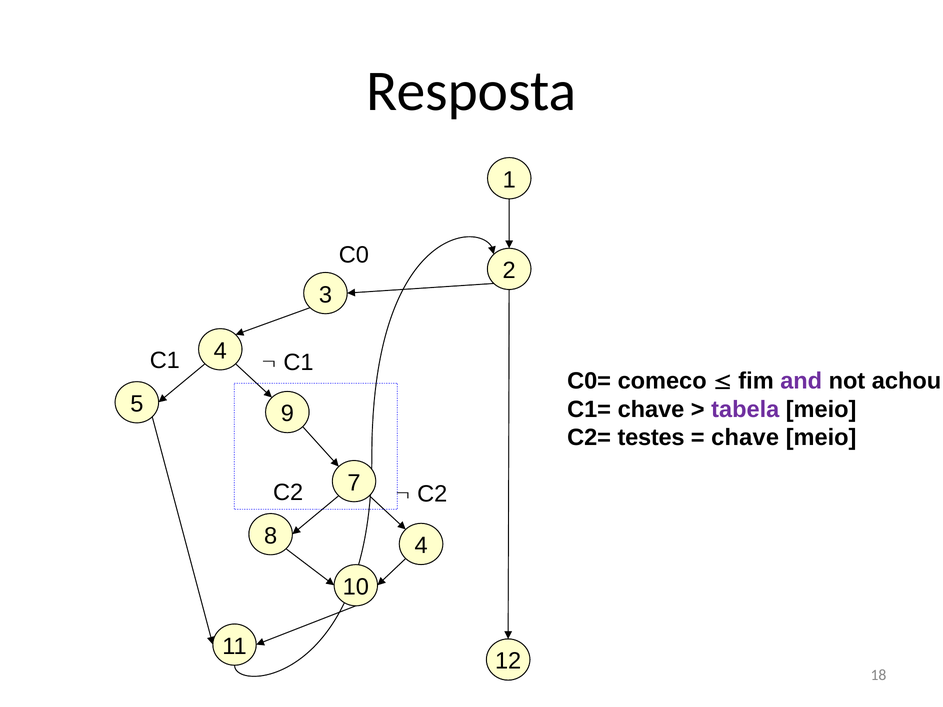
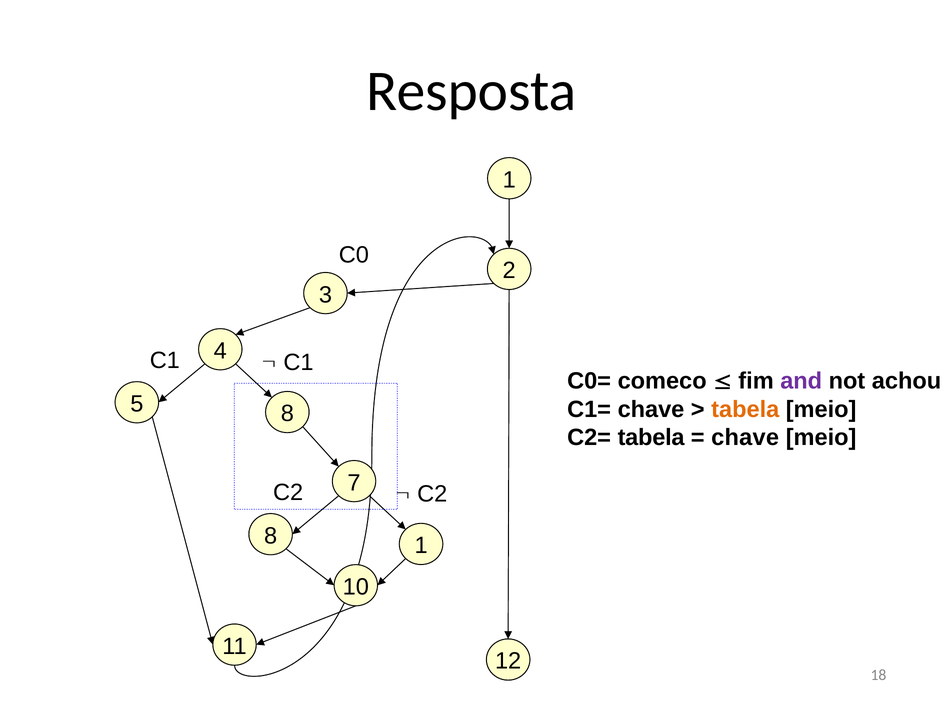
5 9: 9 -> 8
tabela at (745, 409) colour: purple -> orange
C2= testes: testes -> tabela
8 4: 4 -> 1
